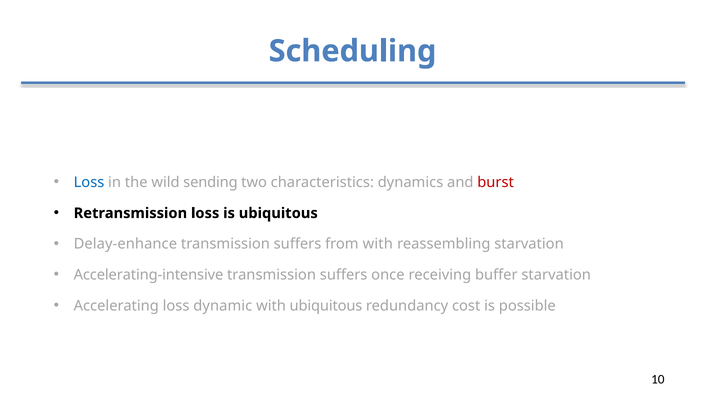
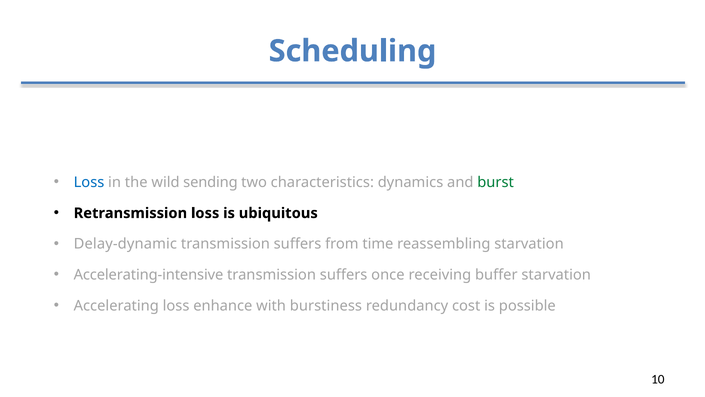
burst colour: red -> green
Delay-enhance: Delay-enhance -> Delay-dynamic
from with: with -> time
dynamic: dynamic -> enhance
with ubiquitous: ubiquitous -> burstiness
